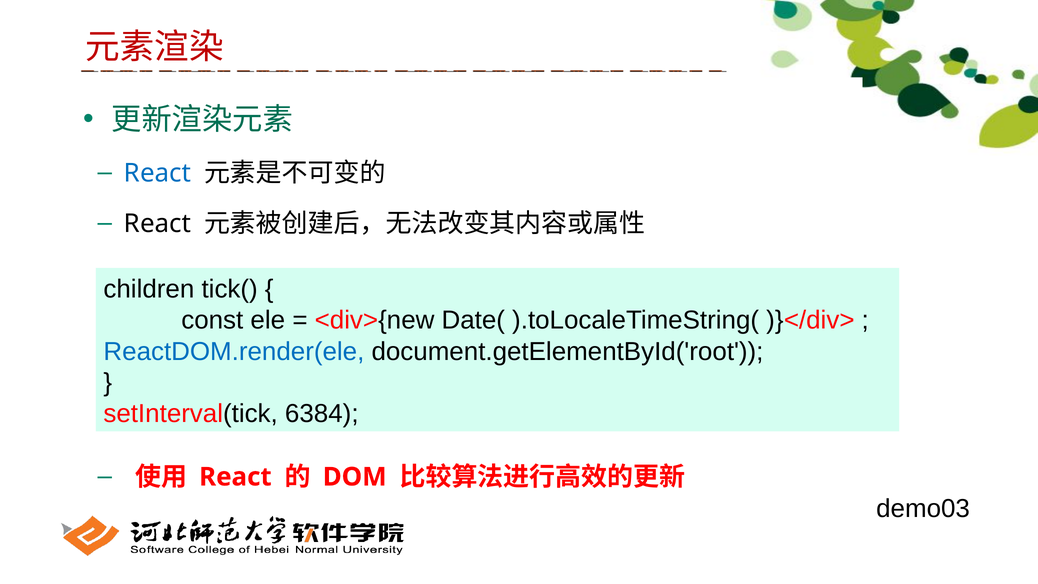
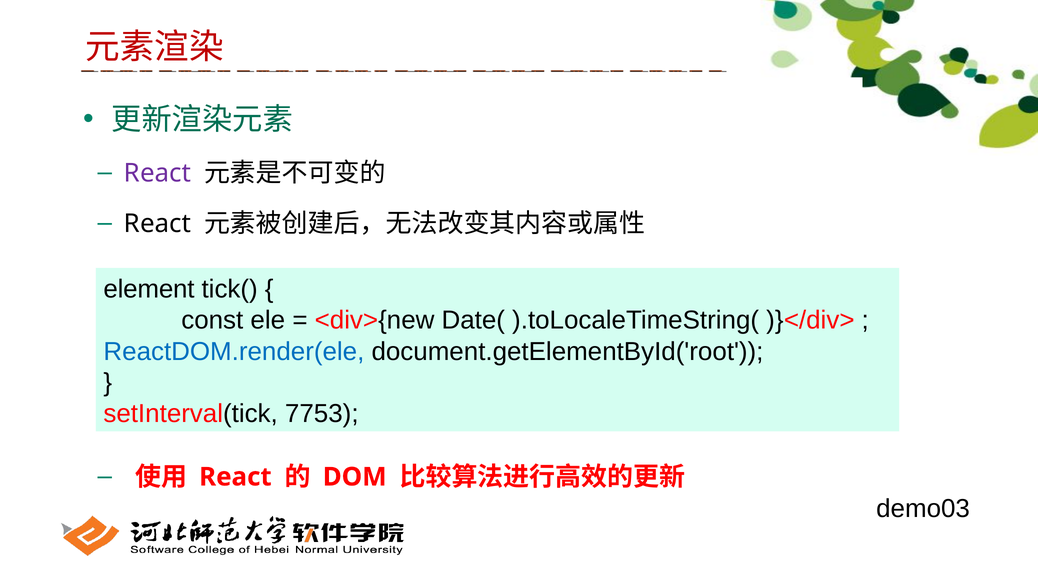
React at (158, 173) colour: blue -> purple
children: children -> element
6384: 6384 -> 7753
